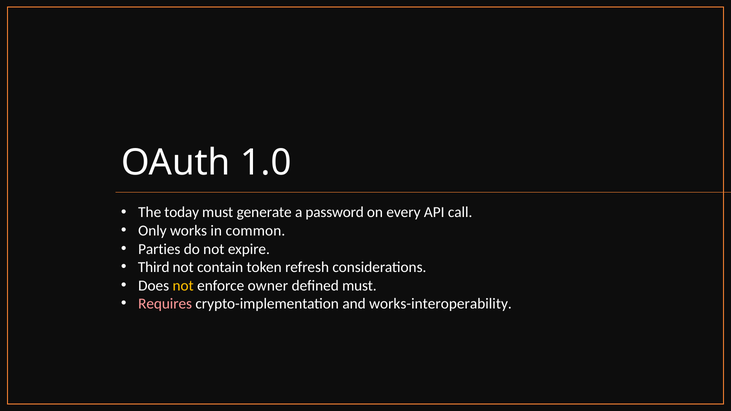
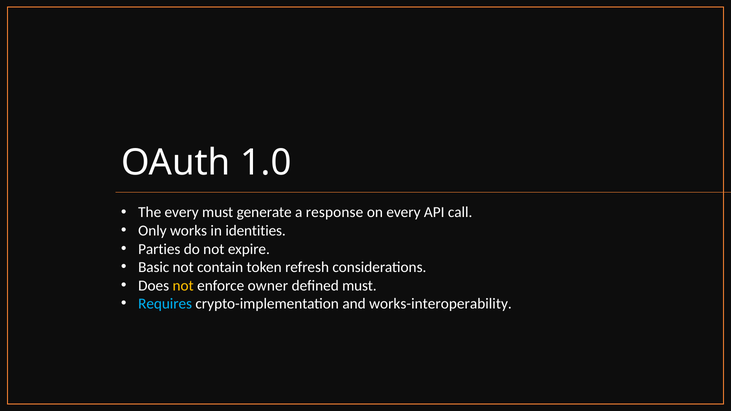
The today: today -> every
password: password -> response
common: common -> identities
Third: Third -> Basic
Requires colour: pink -> light blue
